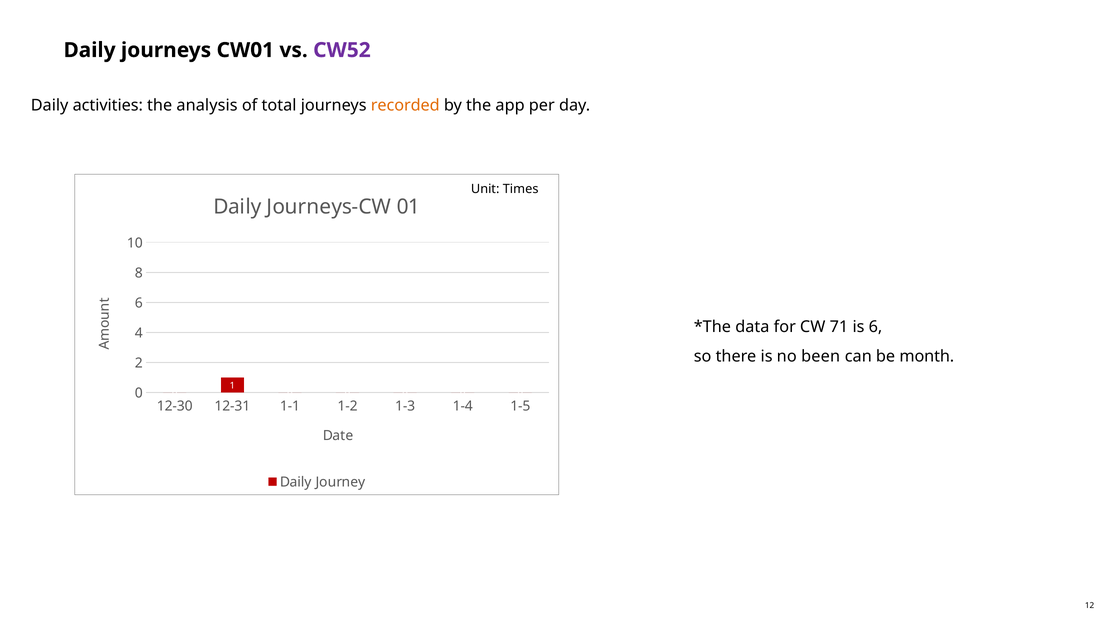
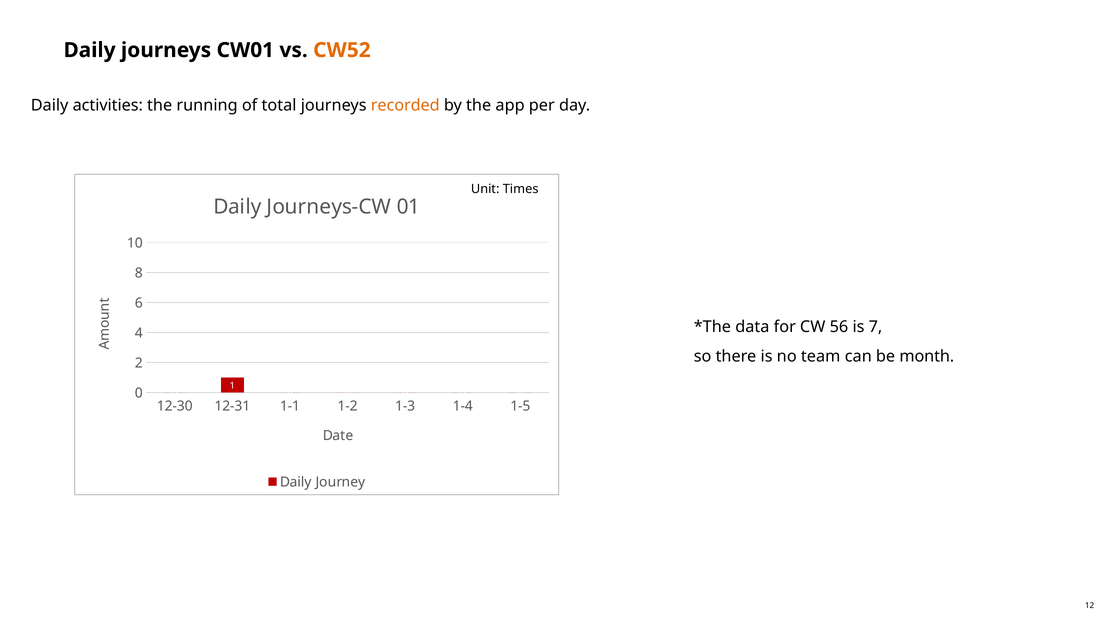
CW52 colour: purple -> orange
analysis: analysis -> running
71: 71 -> 56
is 6: 6 -> 7
been: been -> team
